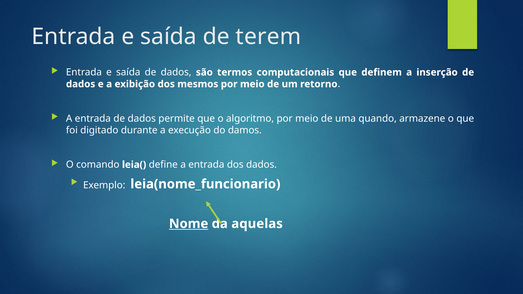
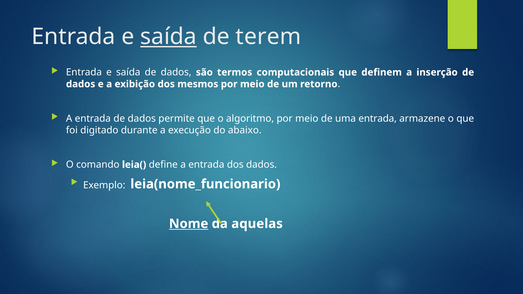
saída at (169, 37) underline: none -> present
uma quando: quando -> entrada
damos: damos -> abaixo
